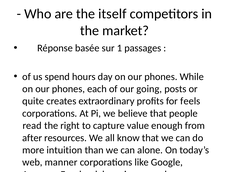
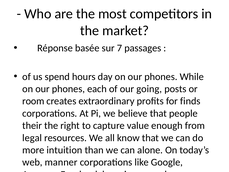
itself: itself -> most
1: 1 -> 7
quite at (33, 101): quite -> room
feels: feels -> finds
read at (32, 125): read -> their
after: after -> legal
